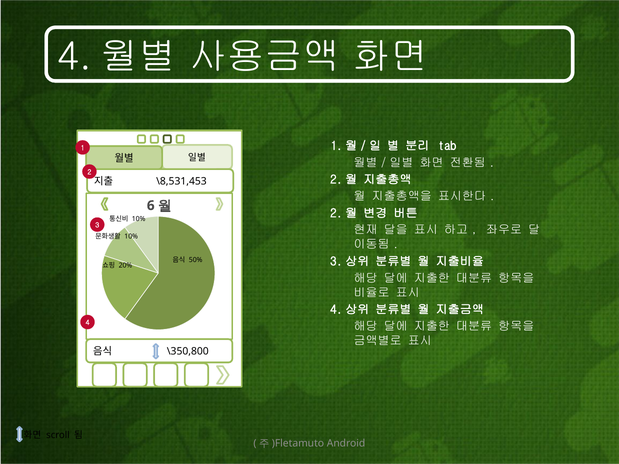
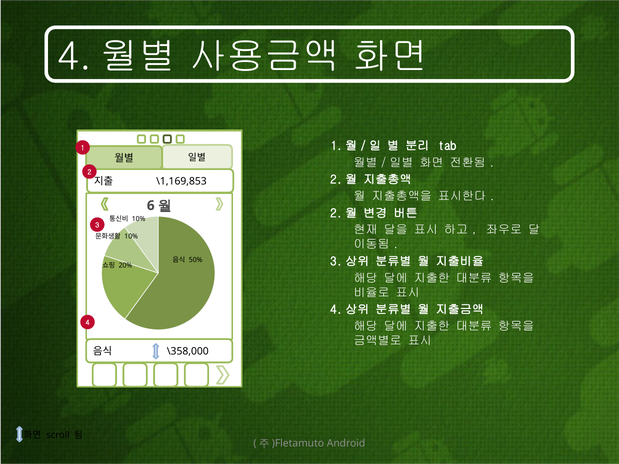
\8,531,453: \8,531,453 -> \1,169,853
\350,800: \350,800 -> \358,000
